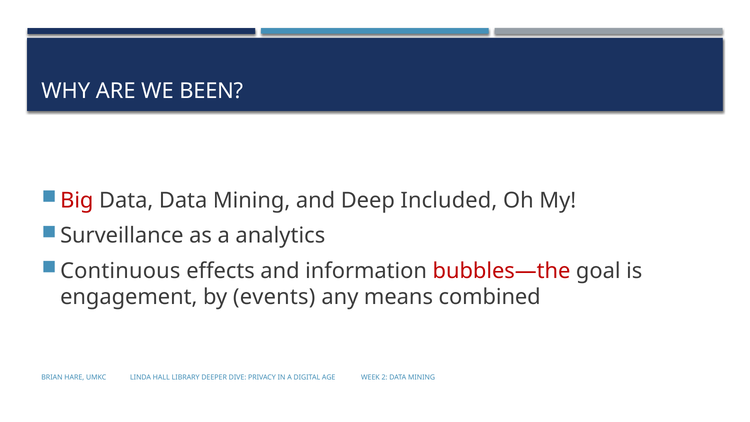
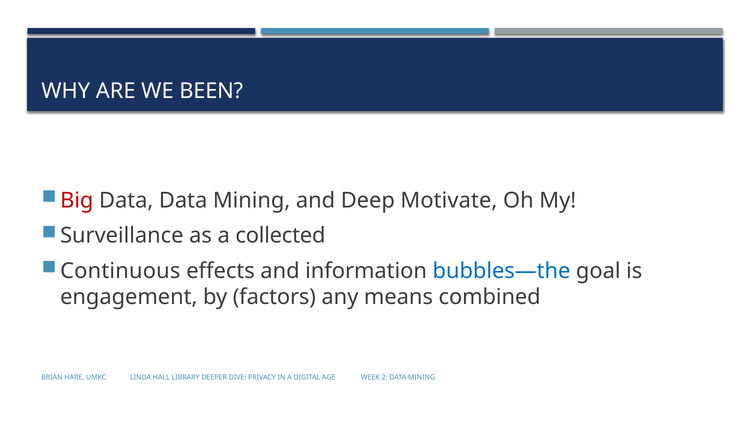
Included: Included -> Motivate
analytics: analytics -> collected
bubbles—the colour: red -> blue
events: events -> factors
